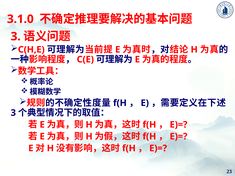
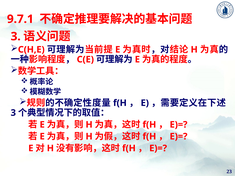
3.1.0: 3.1.0 -> 9.7.1
